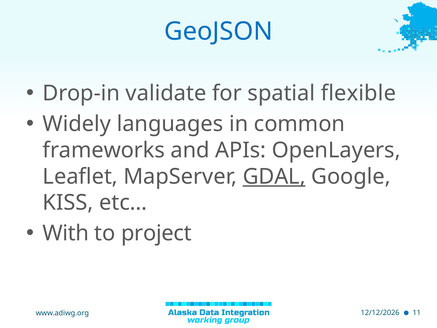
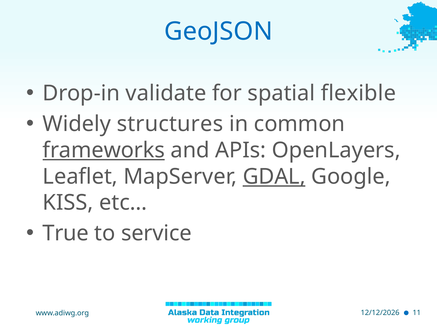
languages: languages -> structures
frameworks underline: none -> present
With: With -> True
project: project -> service
